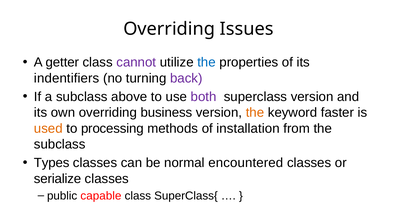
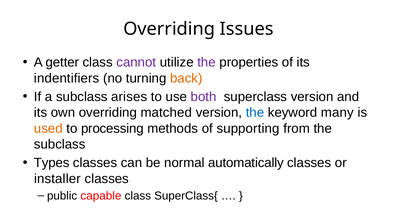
the at (207, 62) colour: blue -> purple
back colour: purple -> orange
above: above -> arises
business: business -> matched
the at (255, 113) colour: orange -> blue
faster: faster -> many
installation: installation -> supporting
encountered: encountered -> automatically
serialize: serialize -> installer
